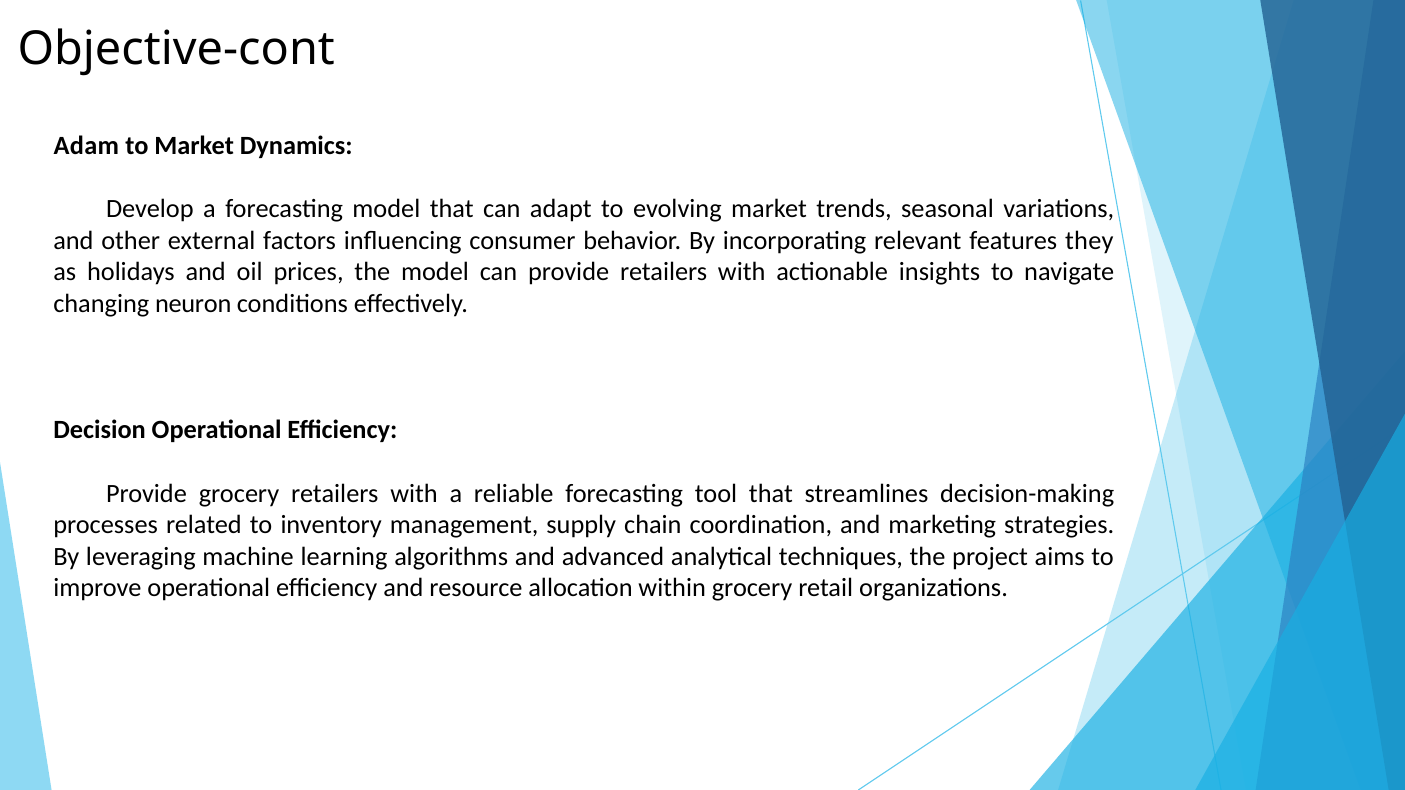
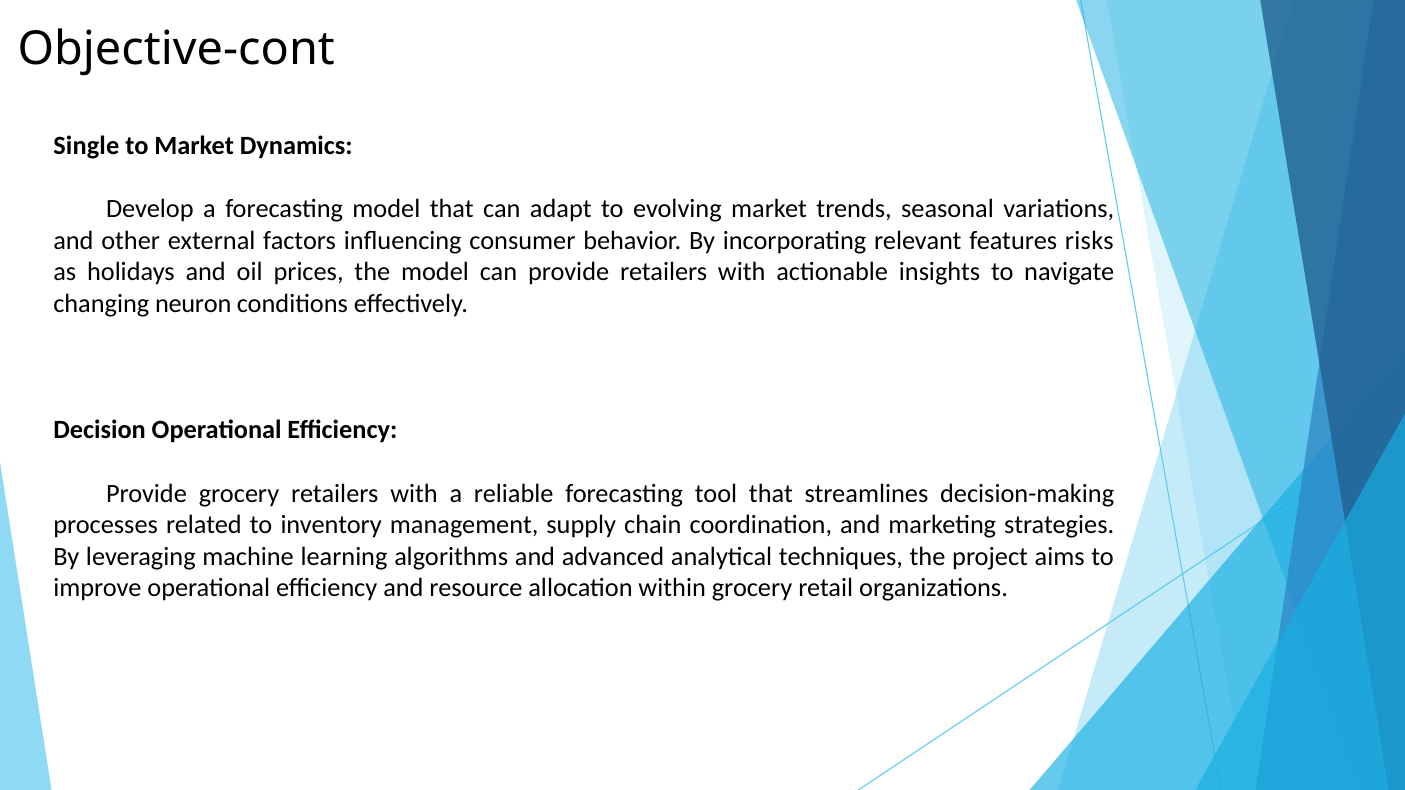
Adam: Adam -> Single
they: they -> risks
